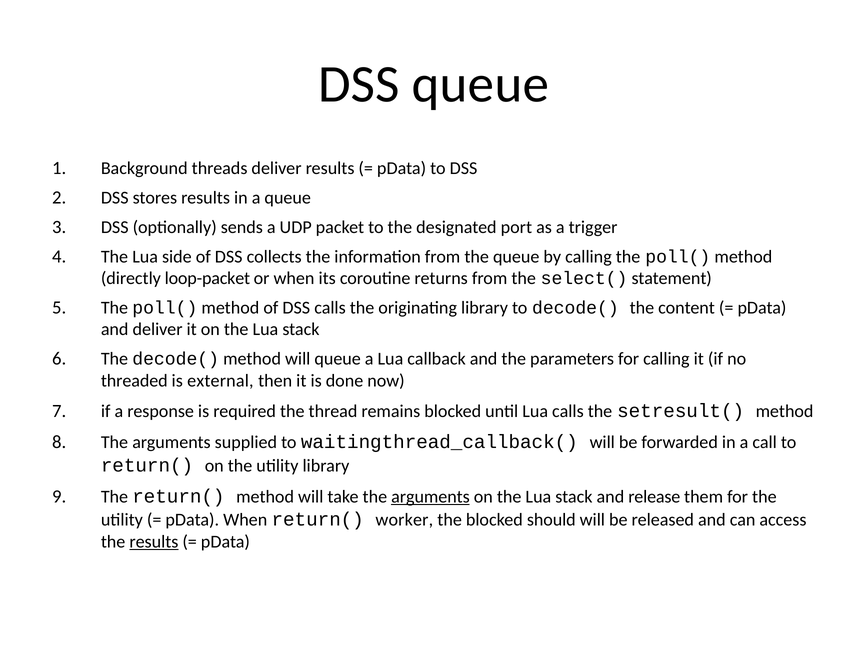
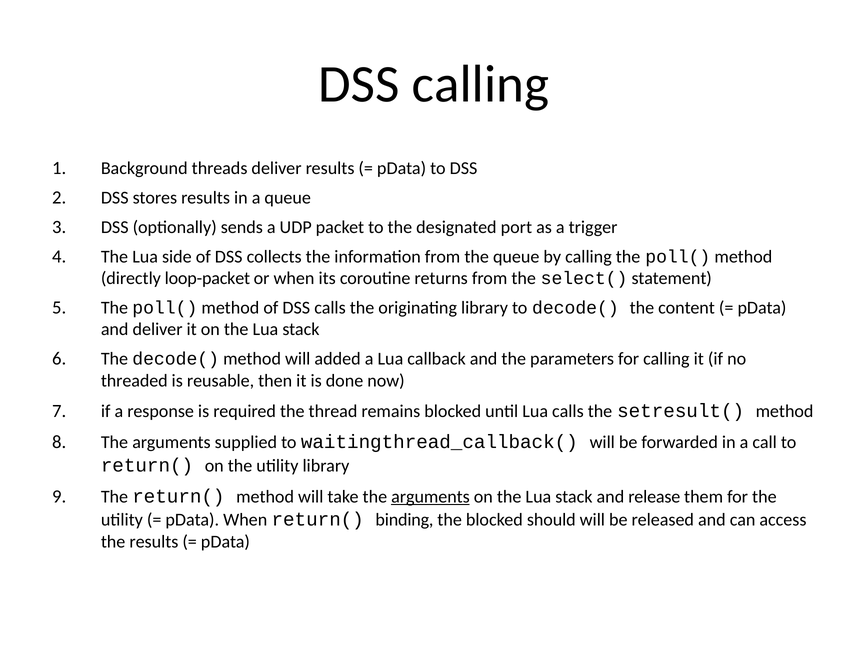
DSS queue: queue -> calling
will queue: queue -> added
external: external -> reusable
worker: worker -> binding
results at (154, 542) underline: present -> none
